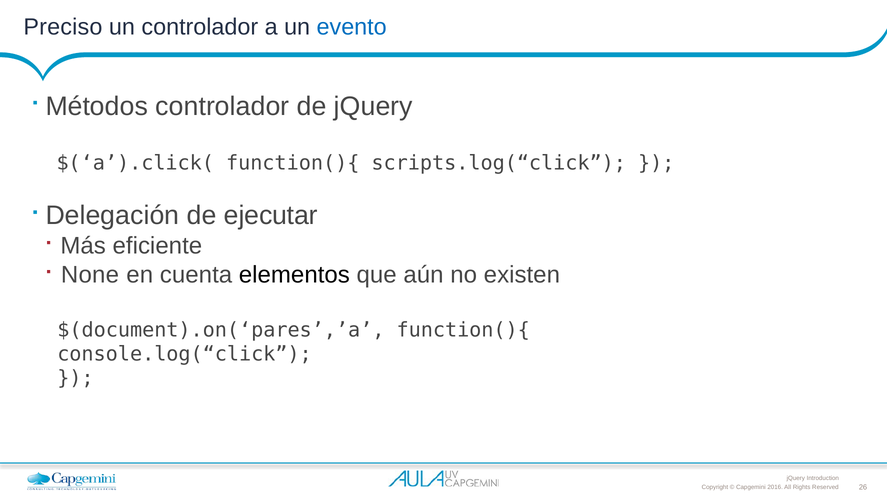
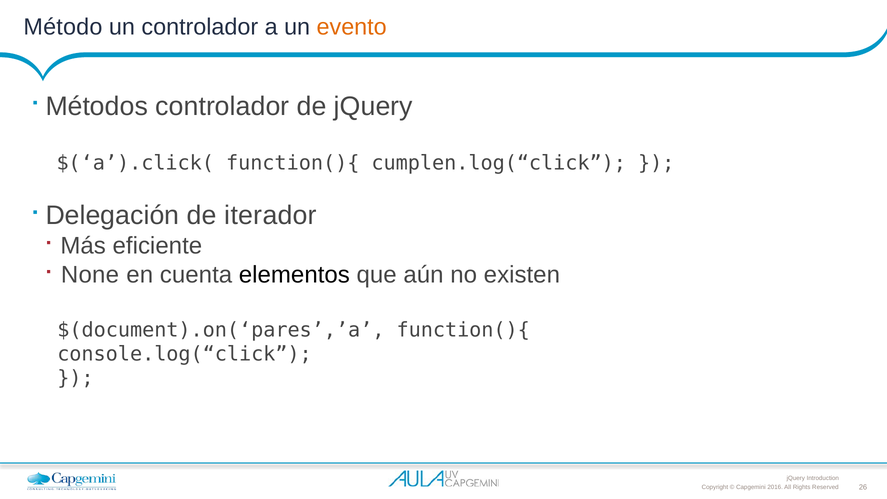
Preciso: Preciso -> Método
evento colour: blue -> orange
scripts.log(“click: scripts.log(“click -> cumplen.log(“click
ejecutar: ejecutar -> iterador
